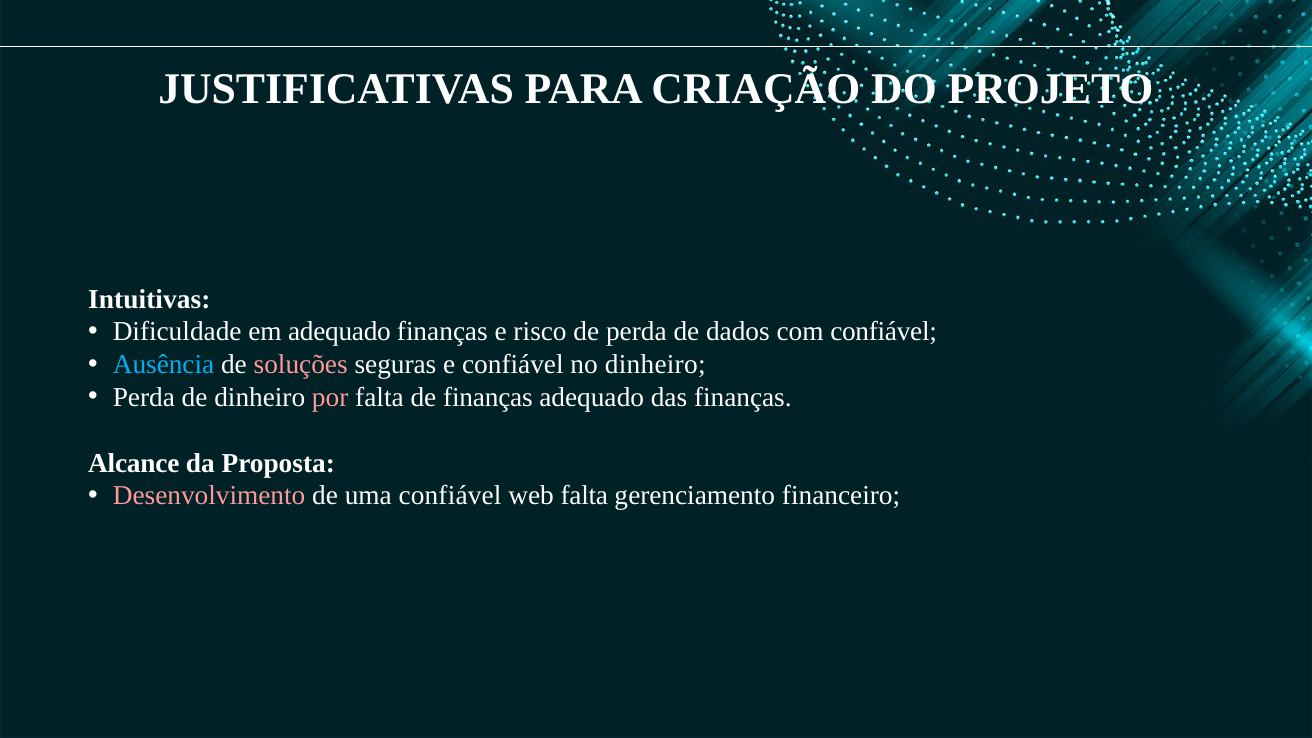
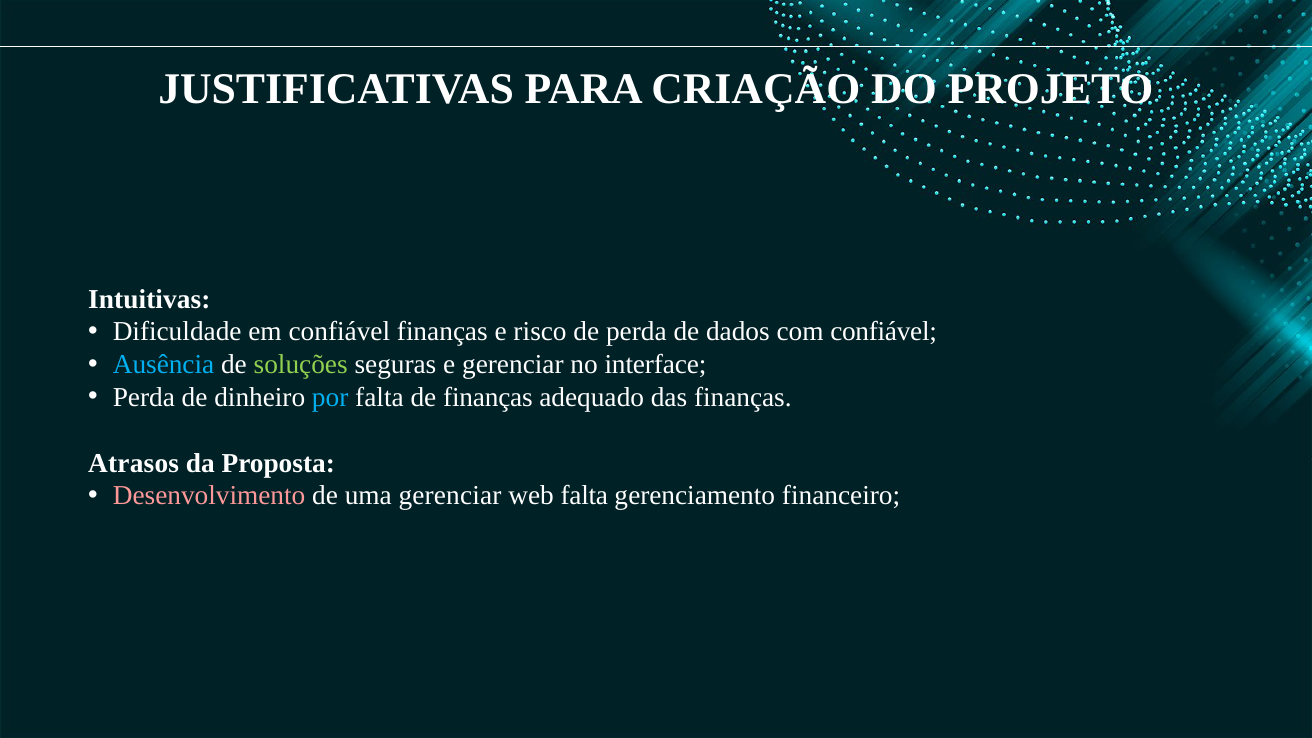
em adequado: adequado -> confiável
soluções colour: pink -> light green
e confiável: confiável -> gerenciar
no dinheiro: dinheiro -> interface
por colour: pink -> light blue
Alcance: Alcance -> Atrasos
uma confiável: confiável -> gerenciar
